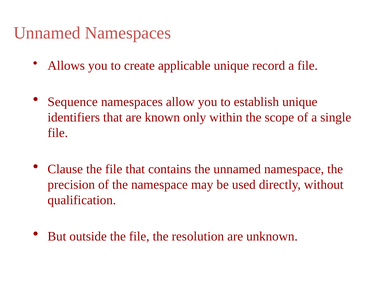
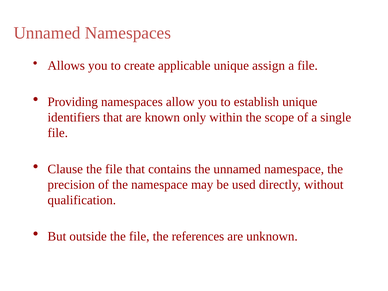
record: record -> assign
Sequence: Sequence -> Providing
resolution: resolution -> references
